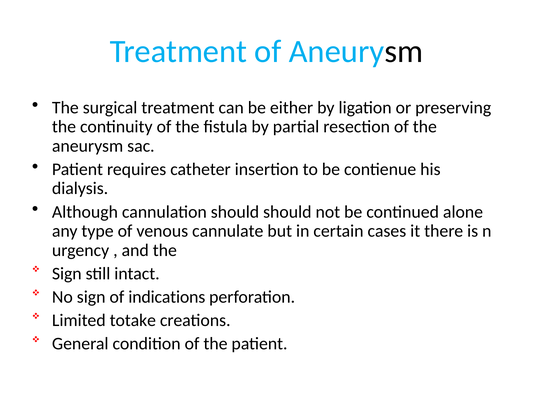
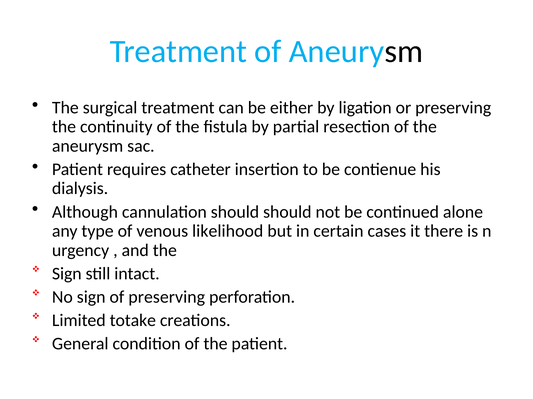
cannulate: cannulate -> likelihood
of indications: indications -> preserving
